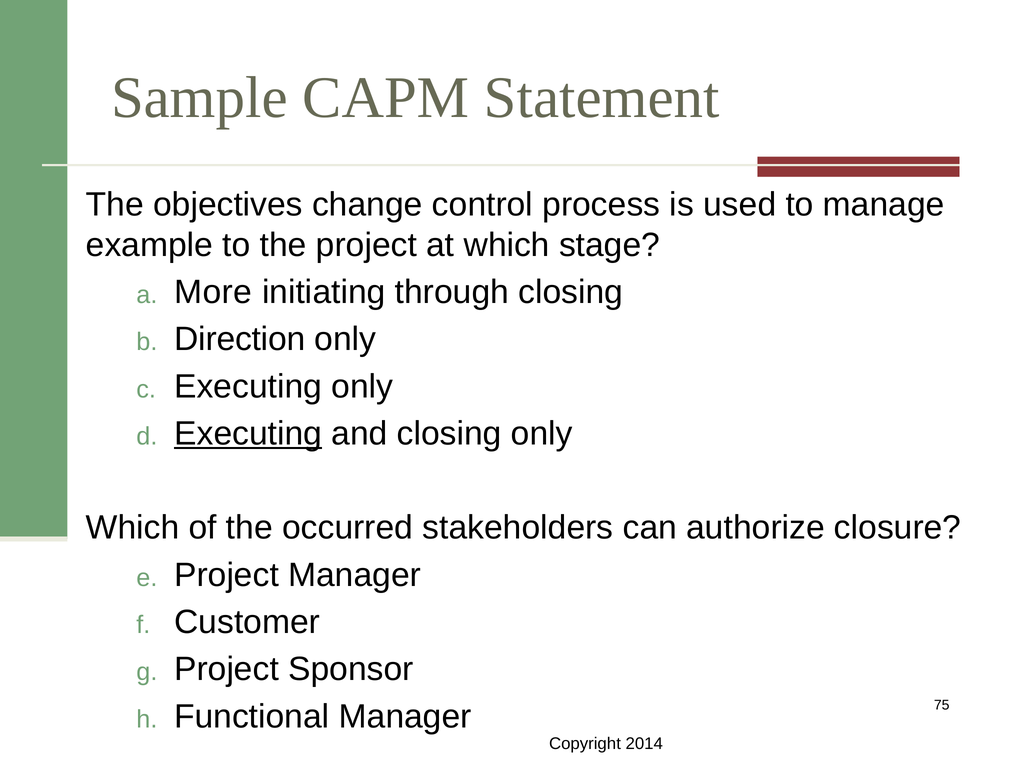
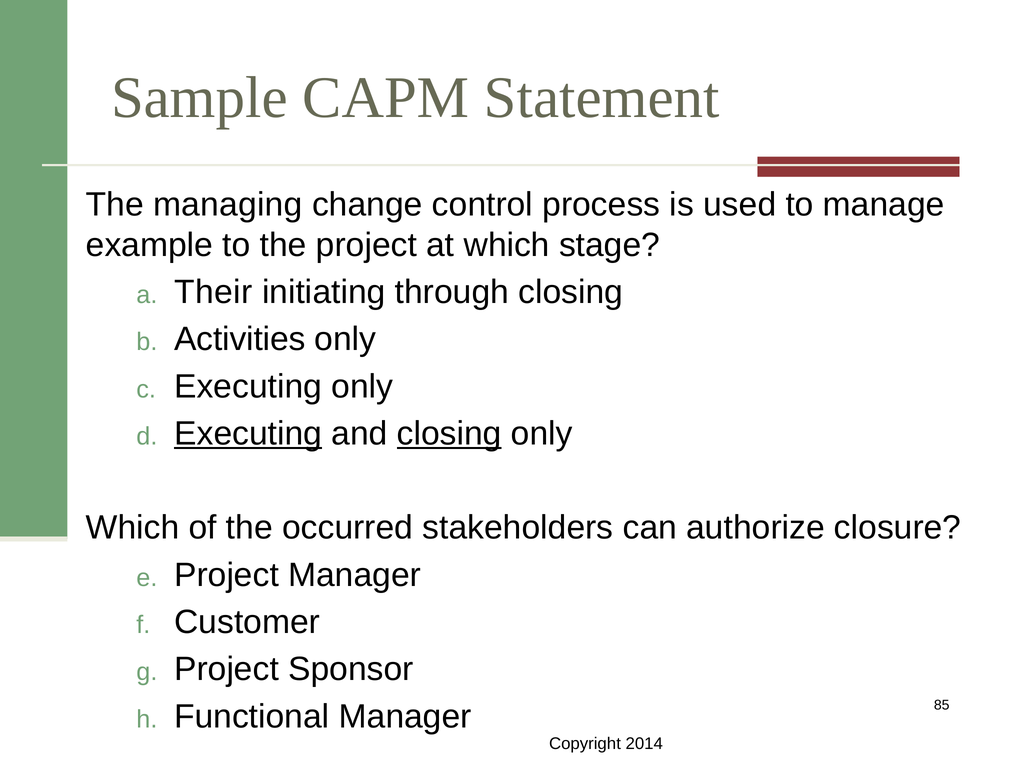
objectives: objectives -> managing
More: More -> Their
Direction: Direction -> Activities
closing at (449, 433) underline: none -> present
75: 75 -> 85
